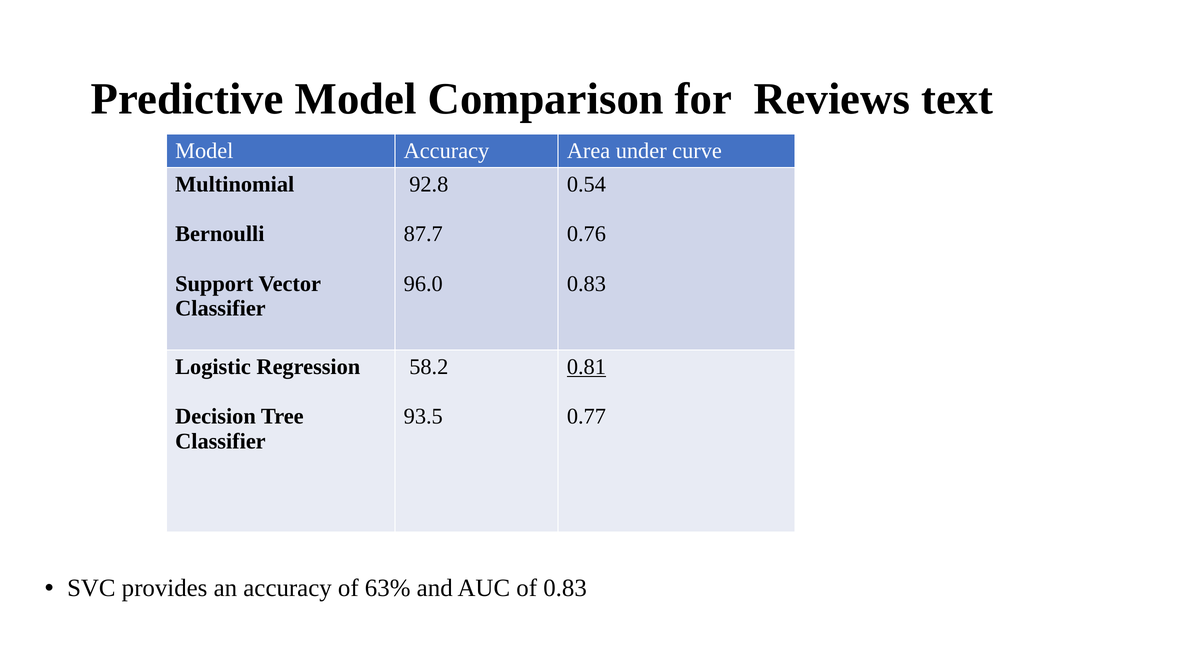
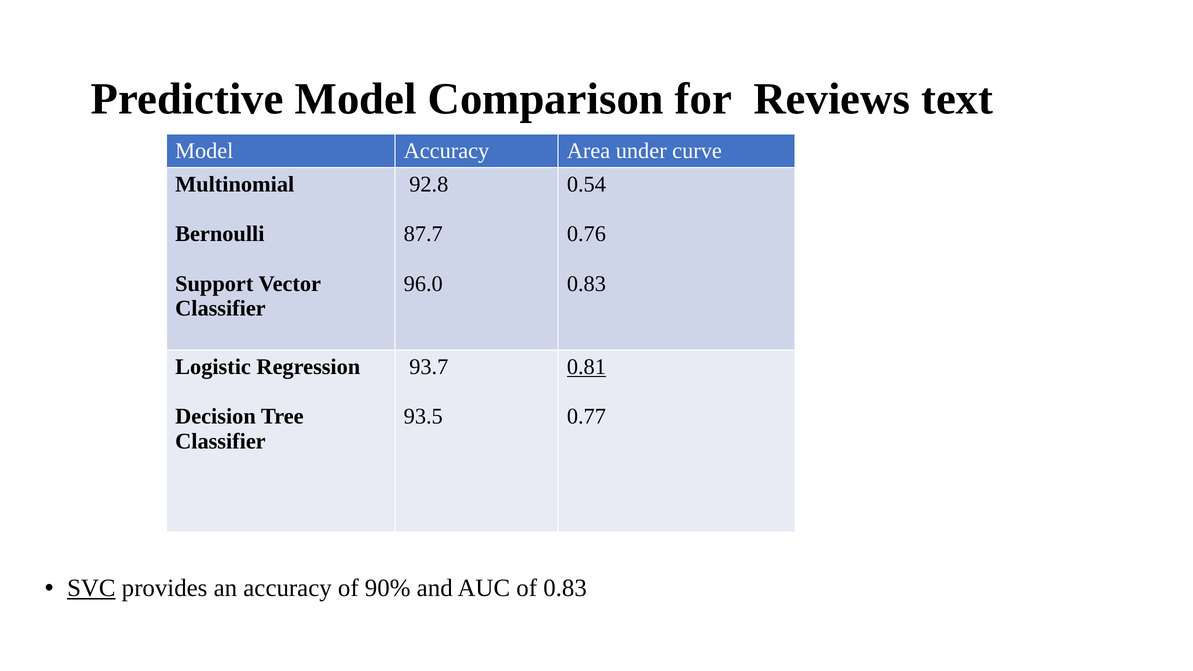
58.2: 58.2 -> 93.7
SVC underline: none -> present
63%: 63% -> 90%
